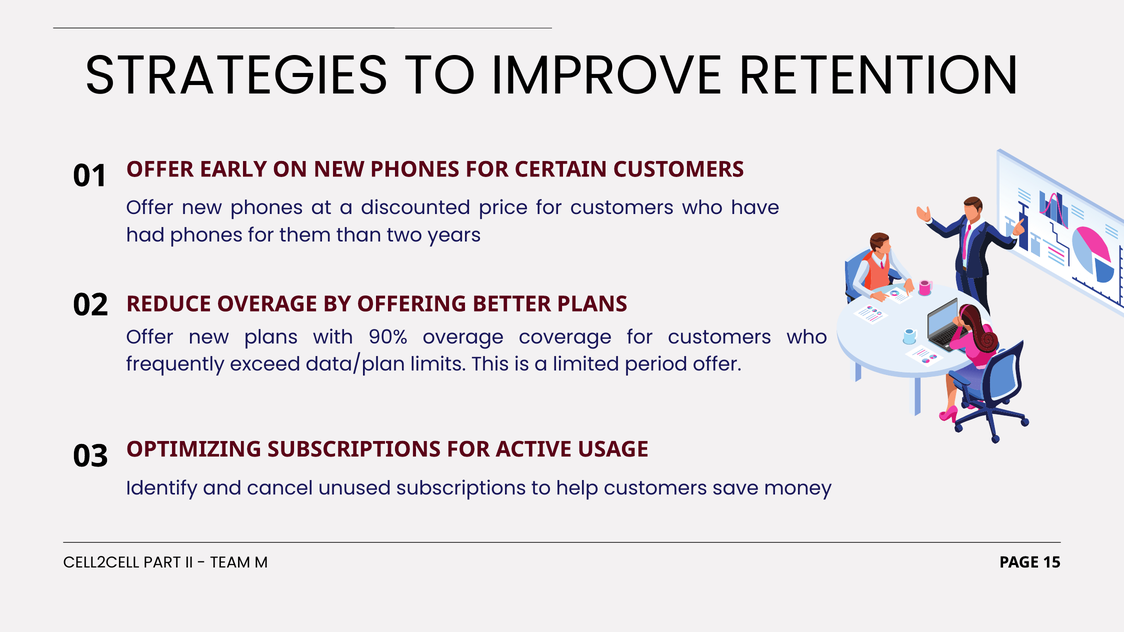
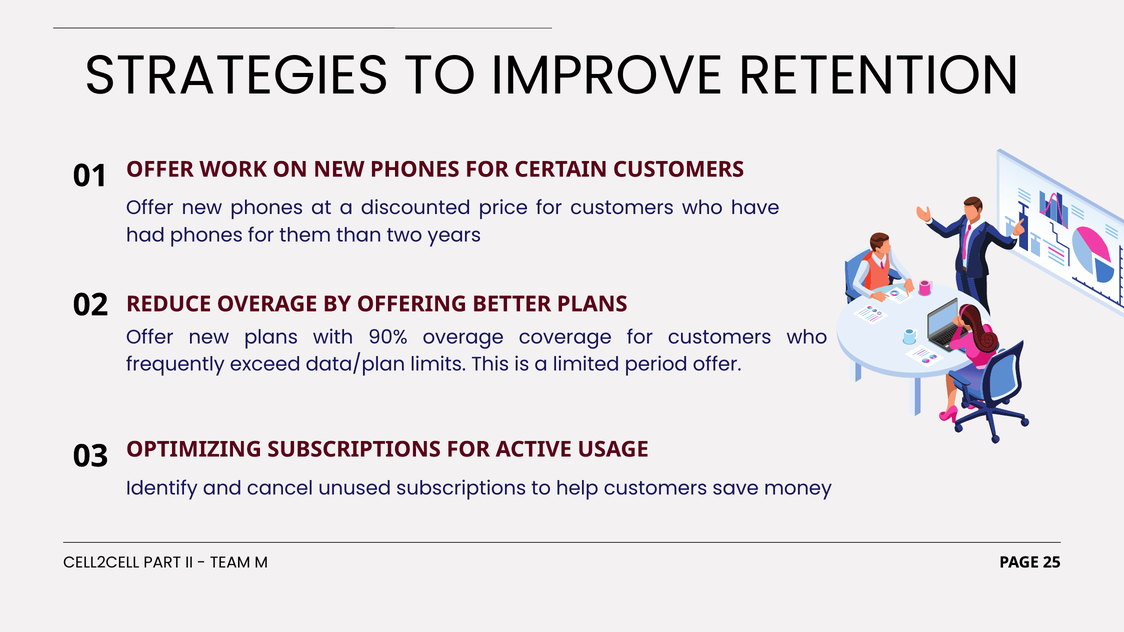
EARLY: EARLY -> WORK
15: 15 -> 25
